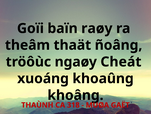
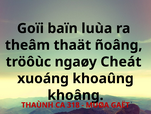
raøy: raøy -> luùa
